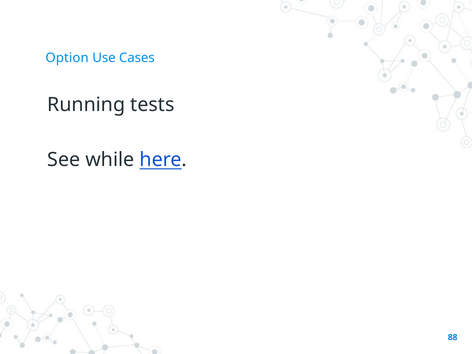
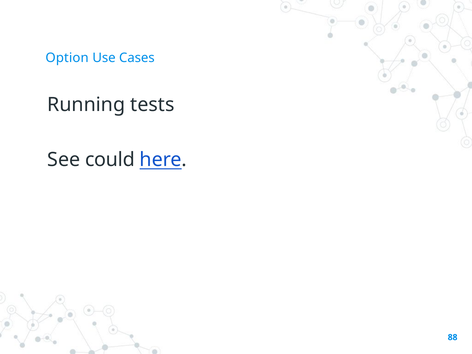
while: while -> could
